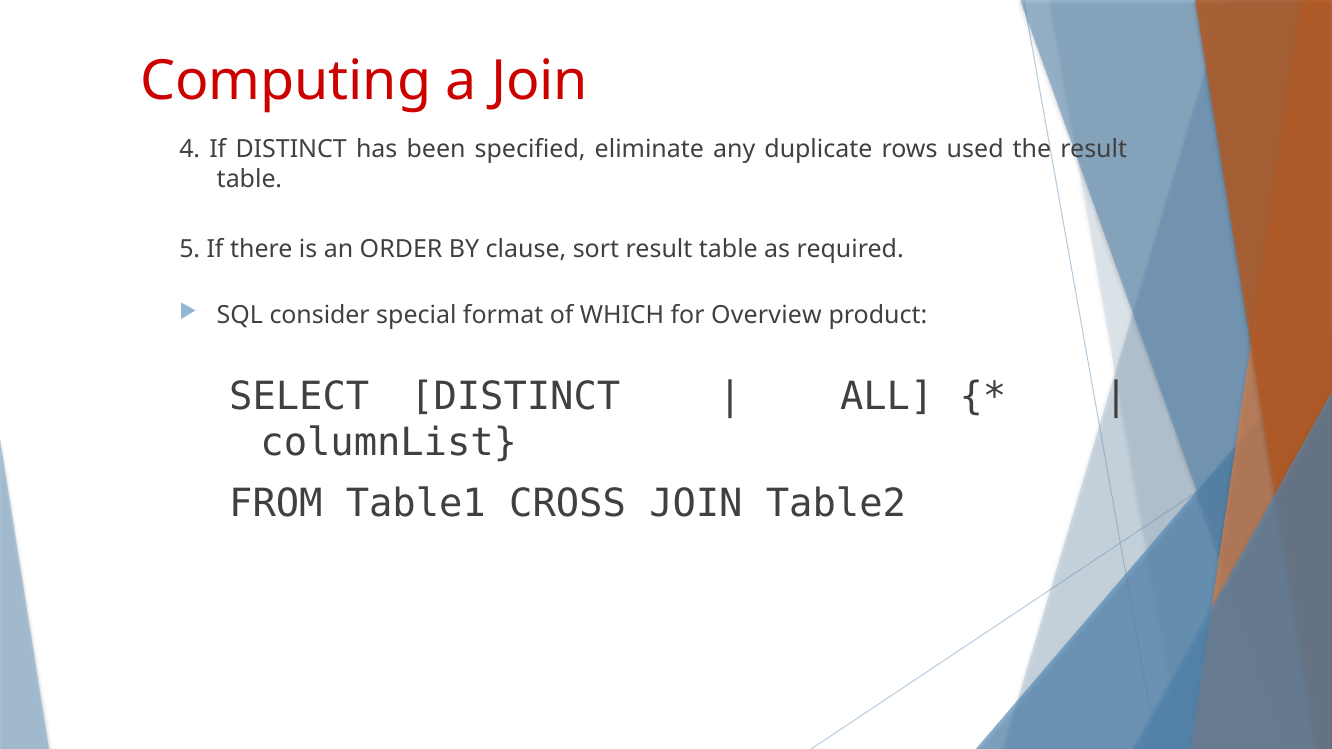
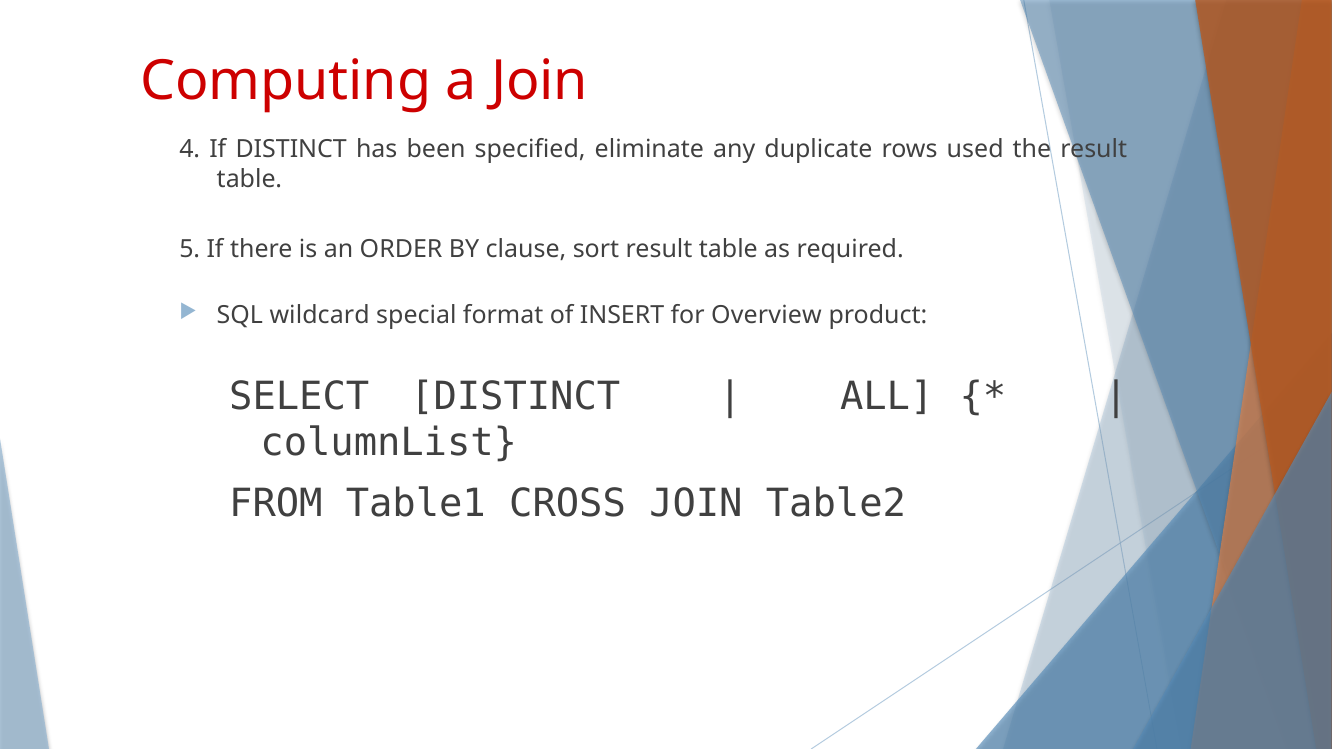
consider: consider -> wildcard
WHICH: WHICH -> INSERT
